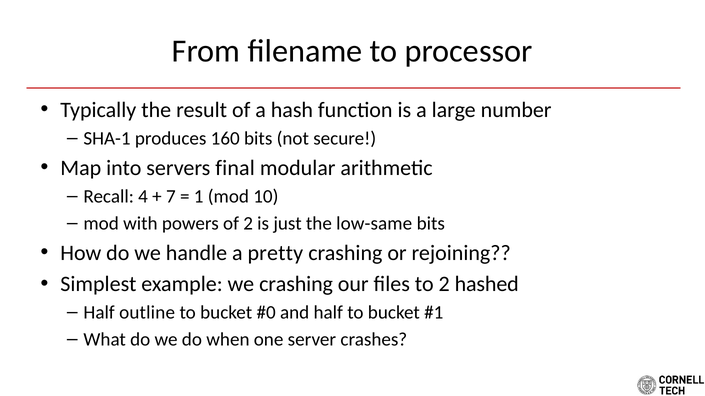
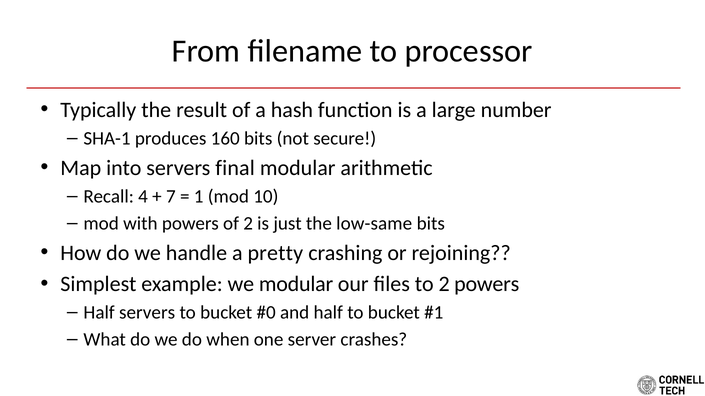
we crashing: crashing -> modular
2 hashed: hashed -> powers
Half outline: outline -> servers
